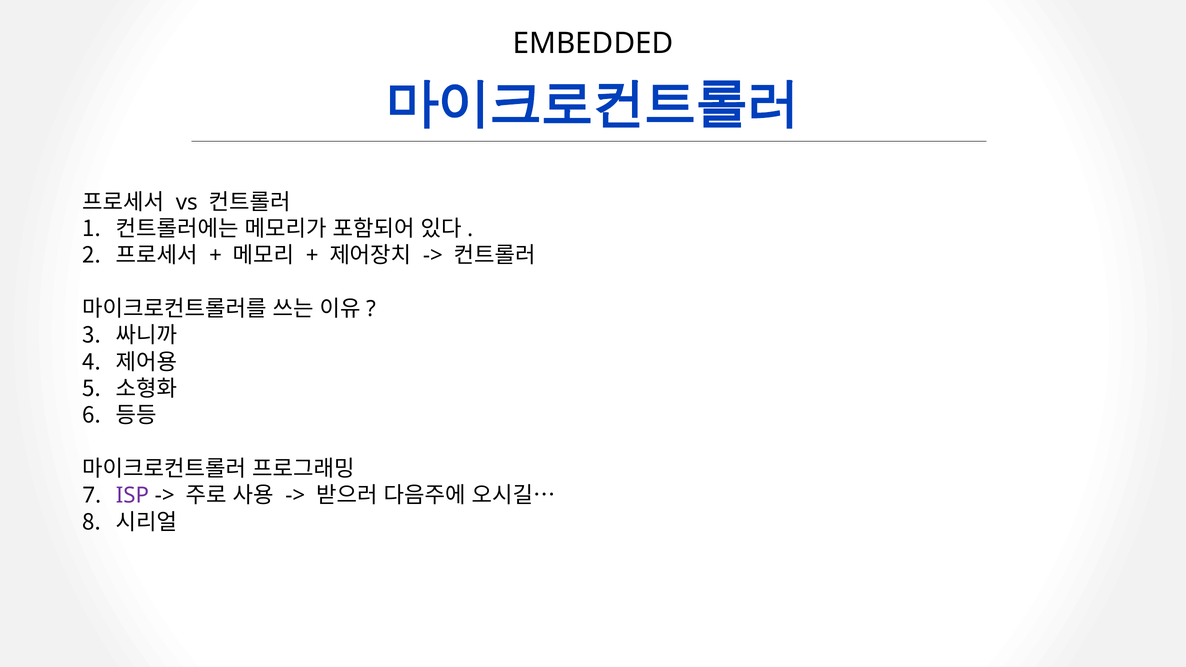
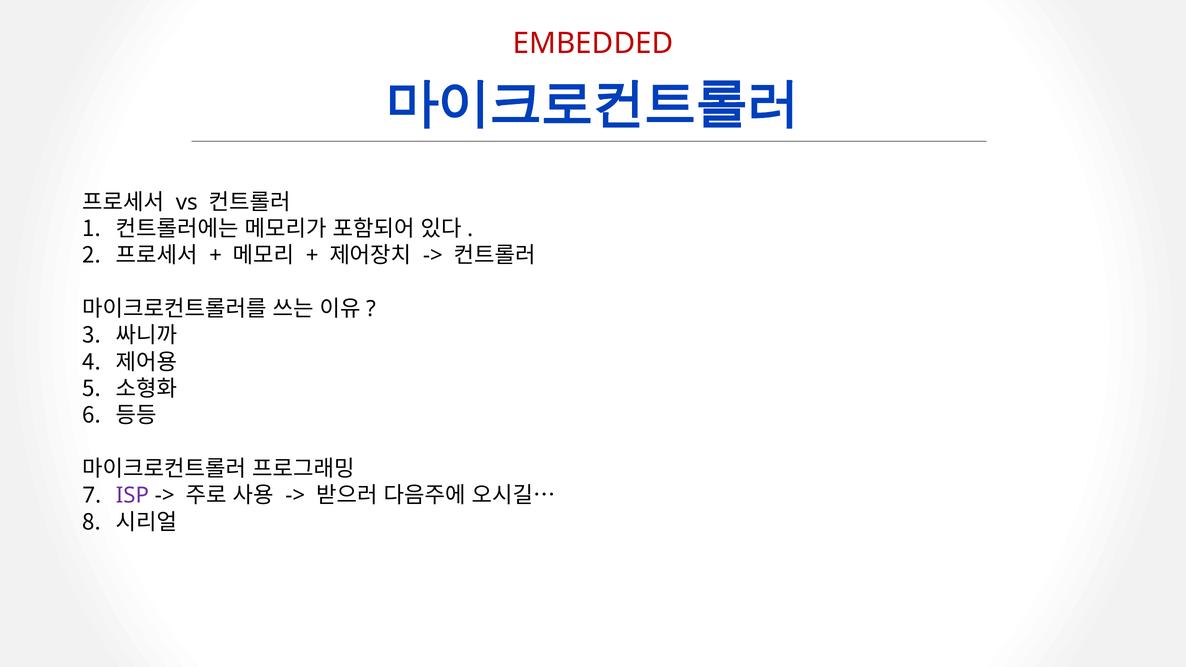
EMBEDDED colour: black -> red
